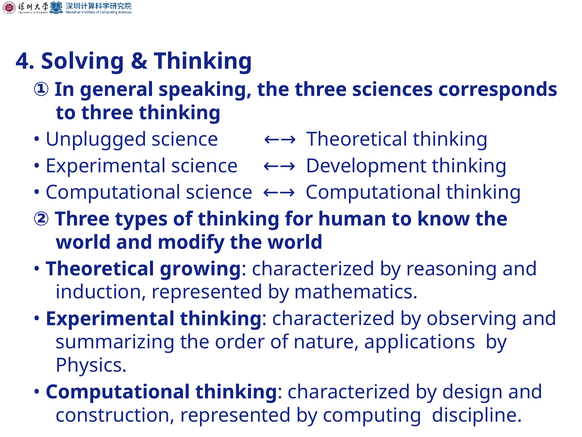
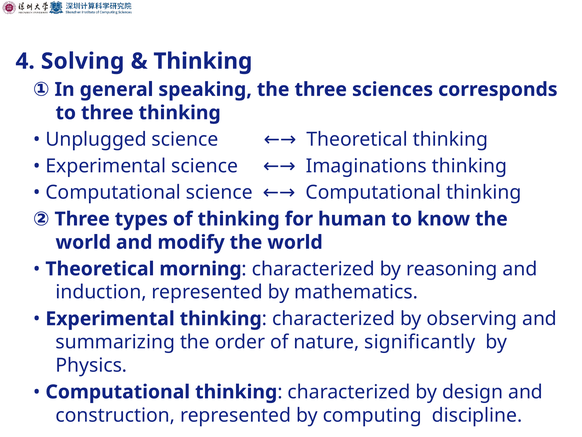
Development: Development -> Imaginations
growing: growing -> morning
applications: applications -> significantly
